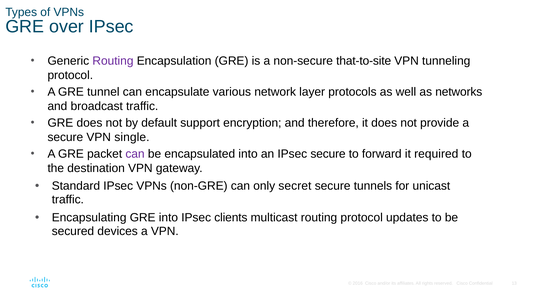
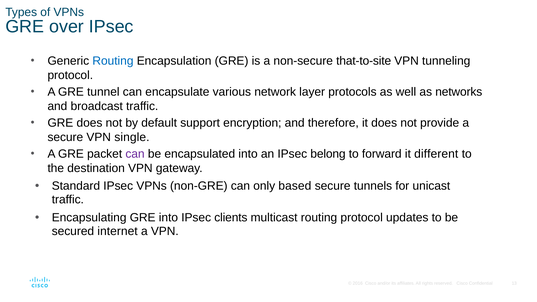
Routing at (113, 61) colour: purple -> blue
IPsec secure: secure -> belong
required: required -> different
secret: secret -> based
devices: devices -> internet
